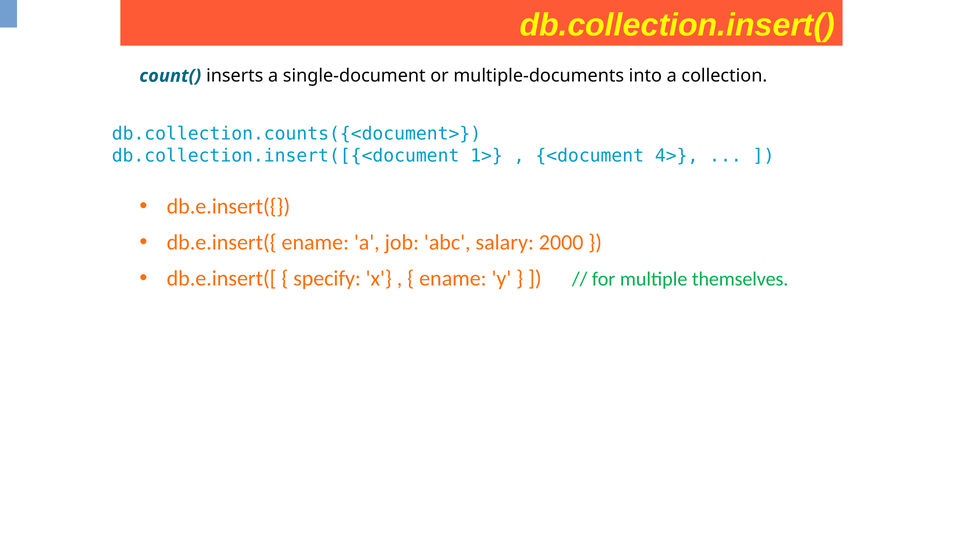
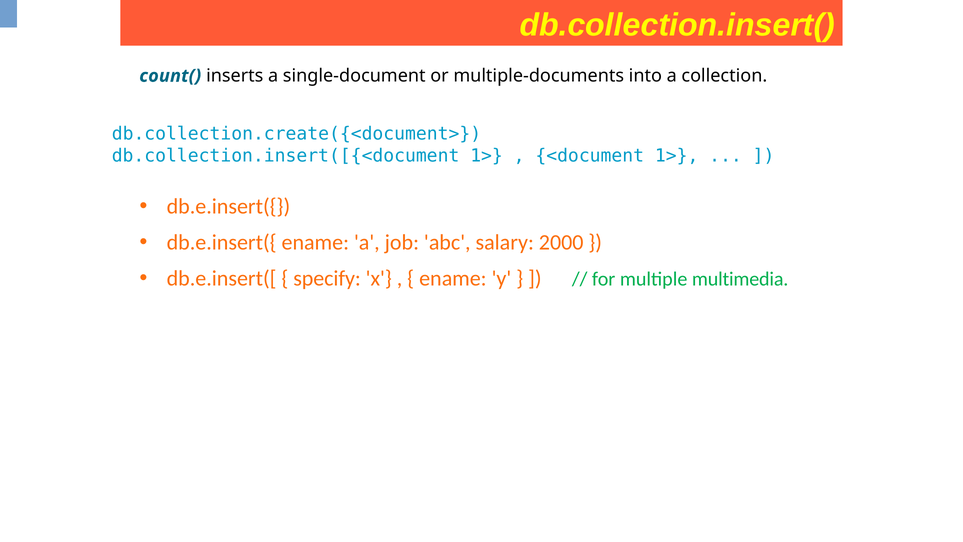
db.collection.counts({<document>: db.collection.counts({<document> -> db.collection.create({<document>
<document 4>: 4> -> 1>
themselves: themselves -> multimedia
